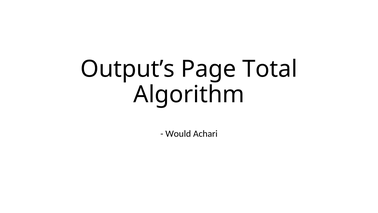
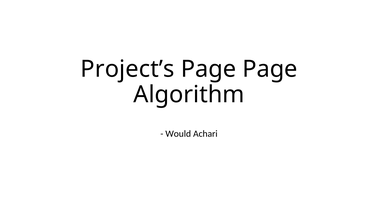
Output’s: Output’s -> Project’s
Page Total: Total -> Page
